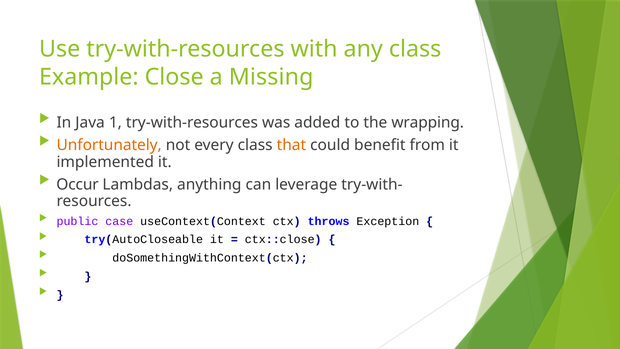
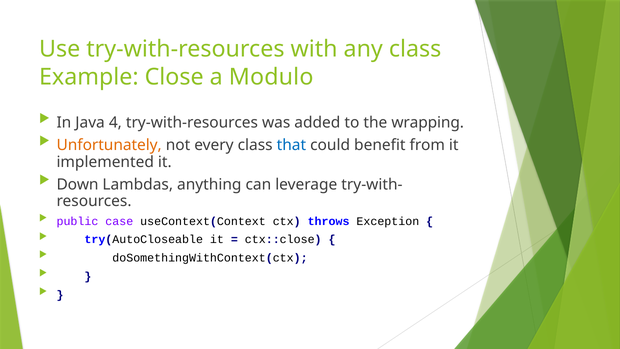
Missing: Missing -> Modulo
1: 1 -> 4
that colour: orange -> blue
Occur: Occur -> Down
